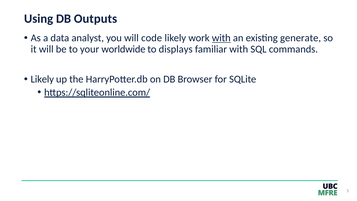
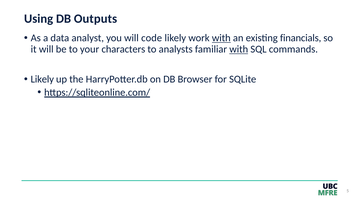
generate: generate -> financials
worldwide: worldwide -> characters
displays: displays -> analysts
with at (239, 49) underline: none -> present
